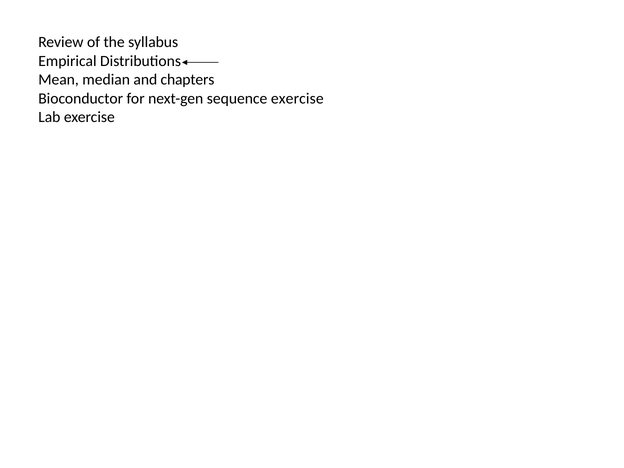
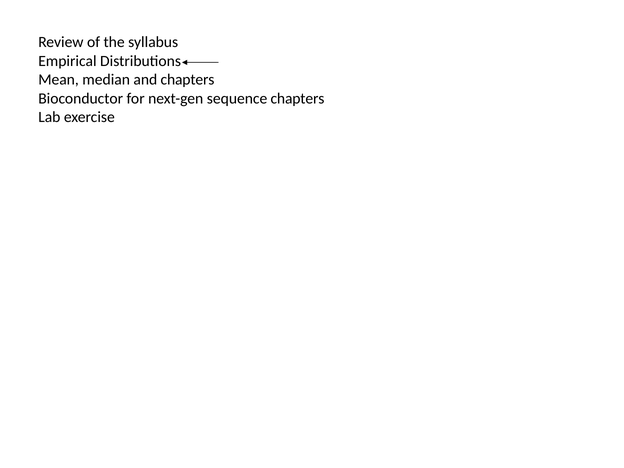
sequence exercise: exercise -> chapters
